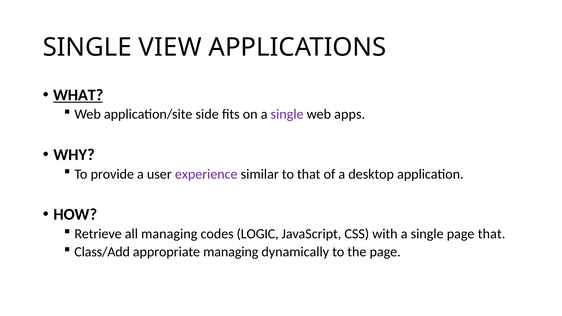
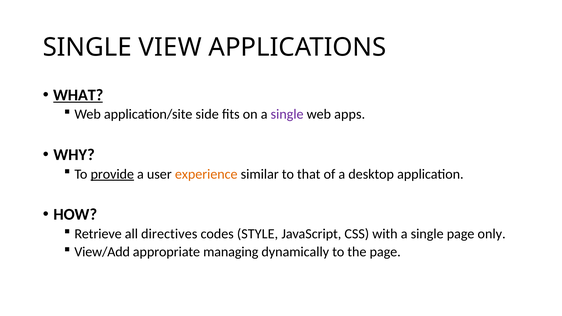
provide underline: none -> present
experience colour: purple -> orange
all managing: managing -> directives
LOGIC: LOGIC -> STYLE
page that: that -> only
Class/Add: Class/Add -> View/Add
